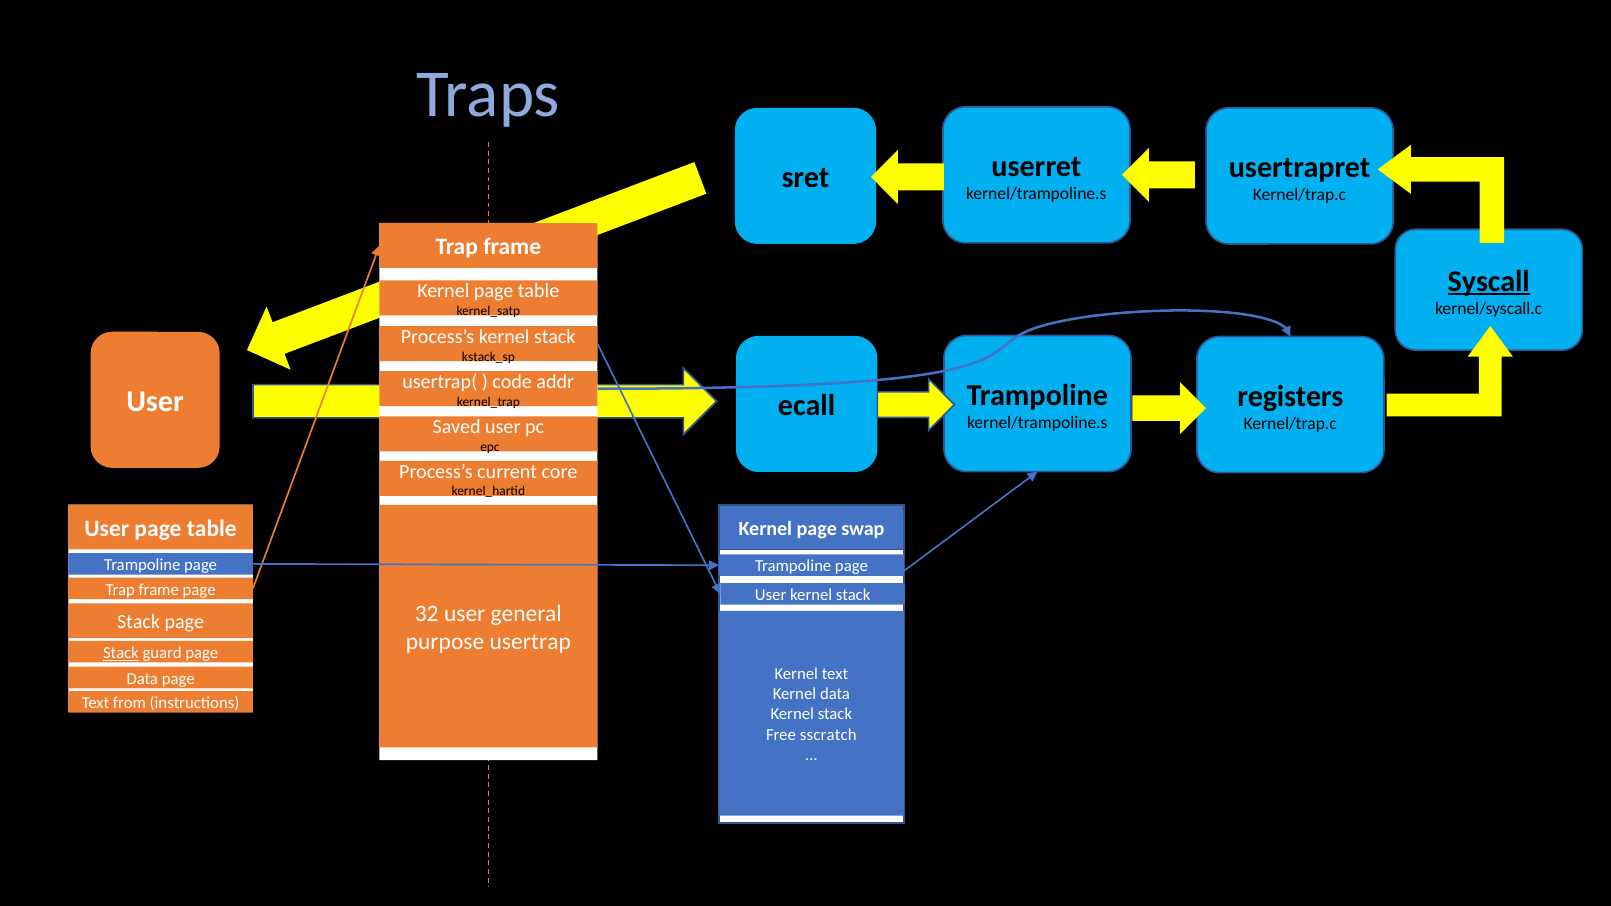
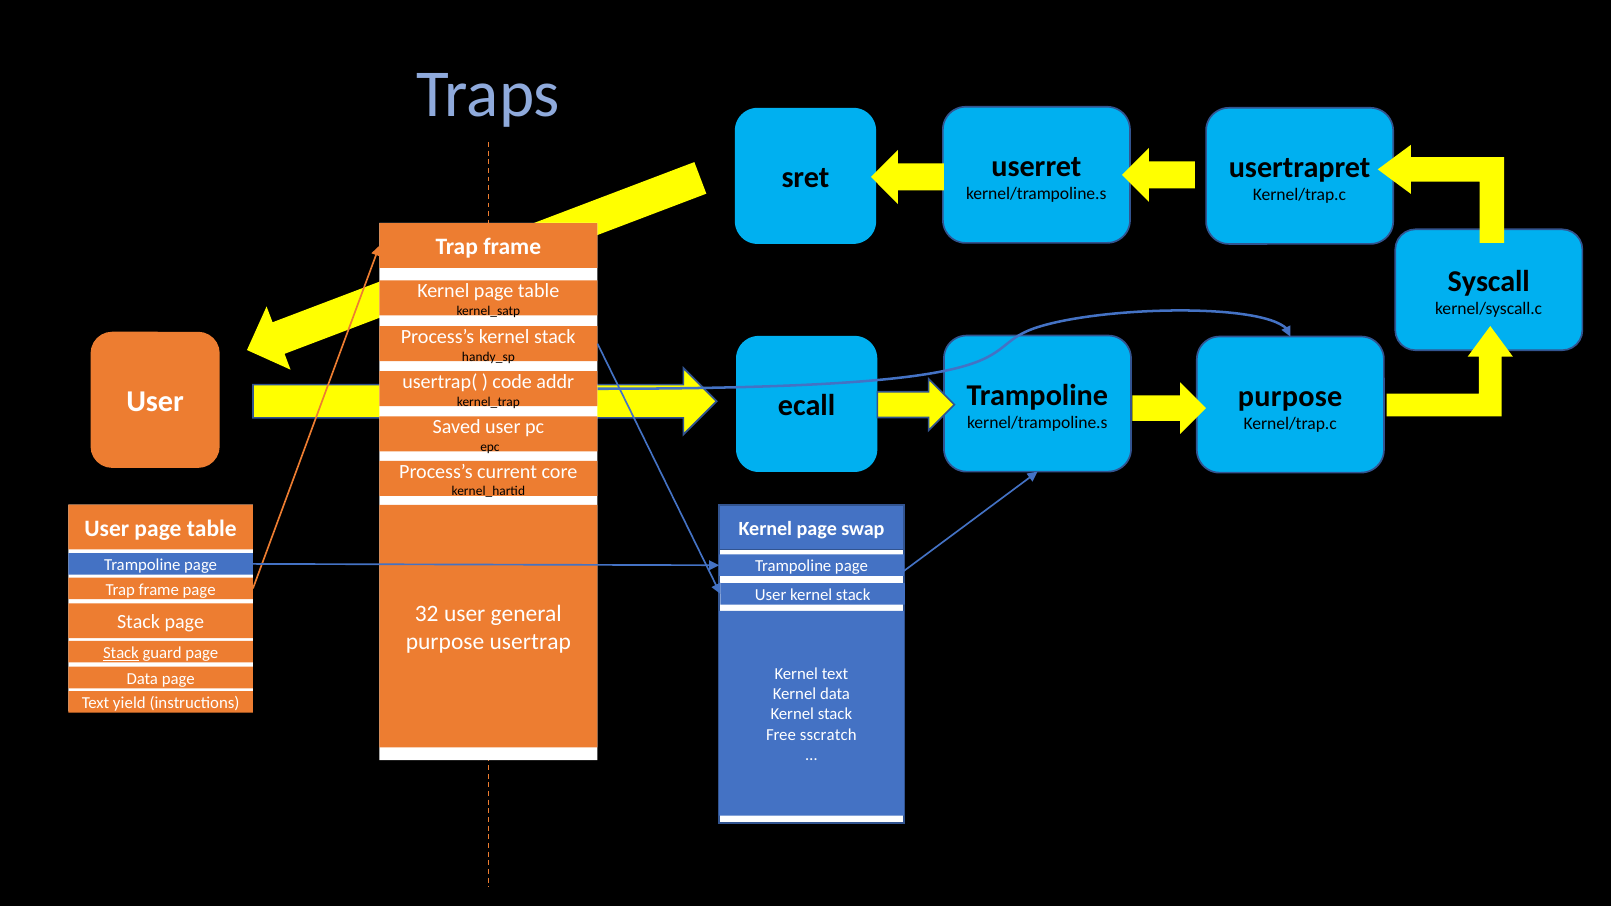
Syscall underline: present -> none
kstack_sp: kstack_sp -> handy_sp
registers at (1290, 396): registers -> purpose
from: from -> yield
